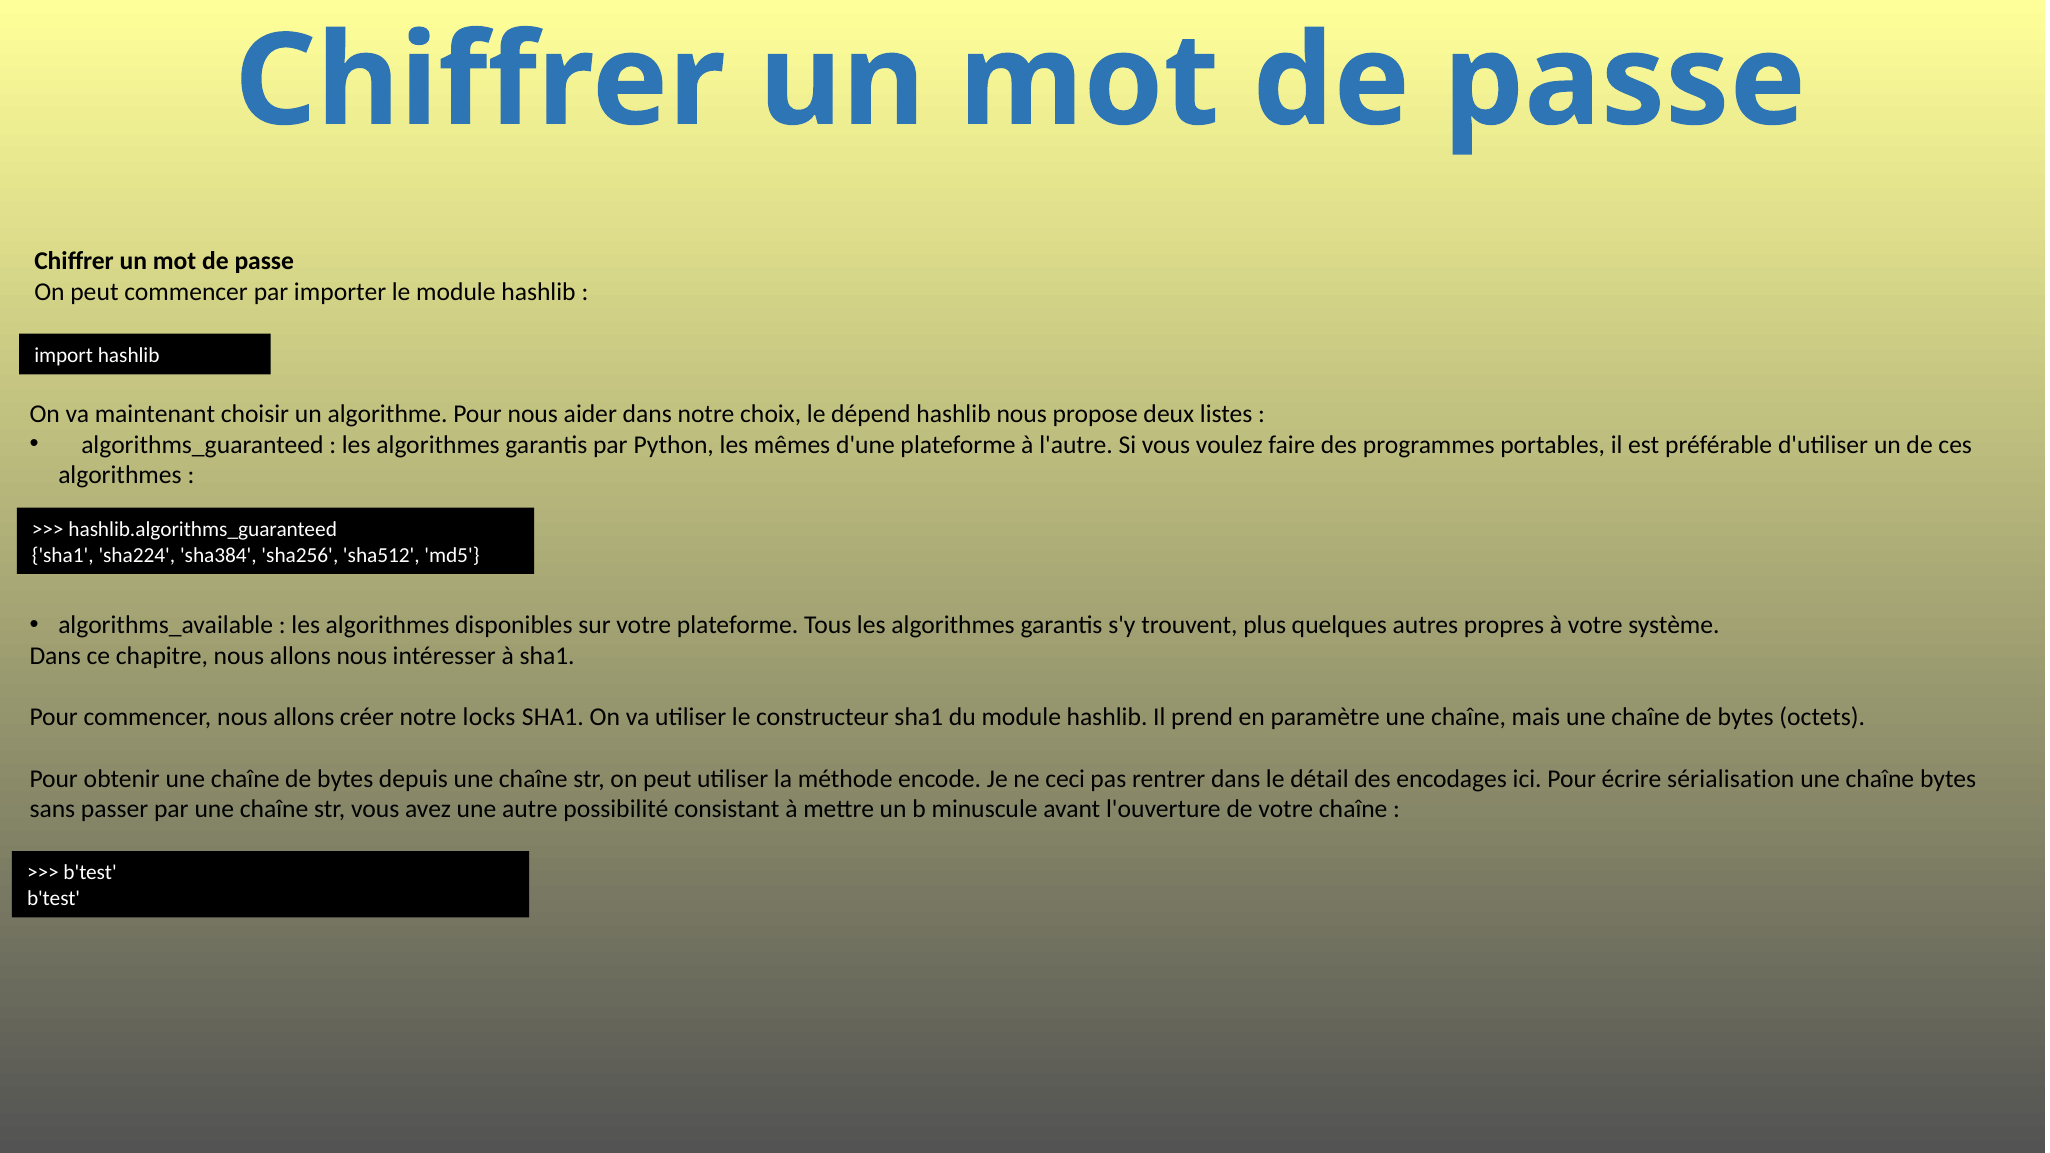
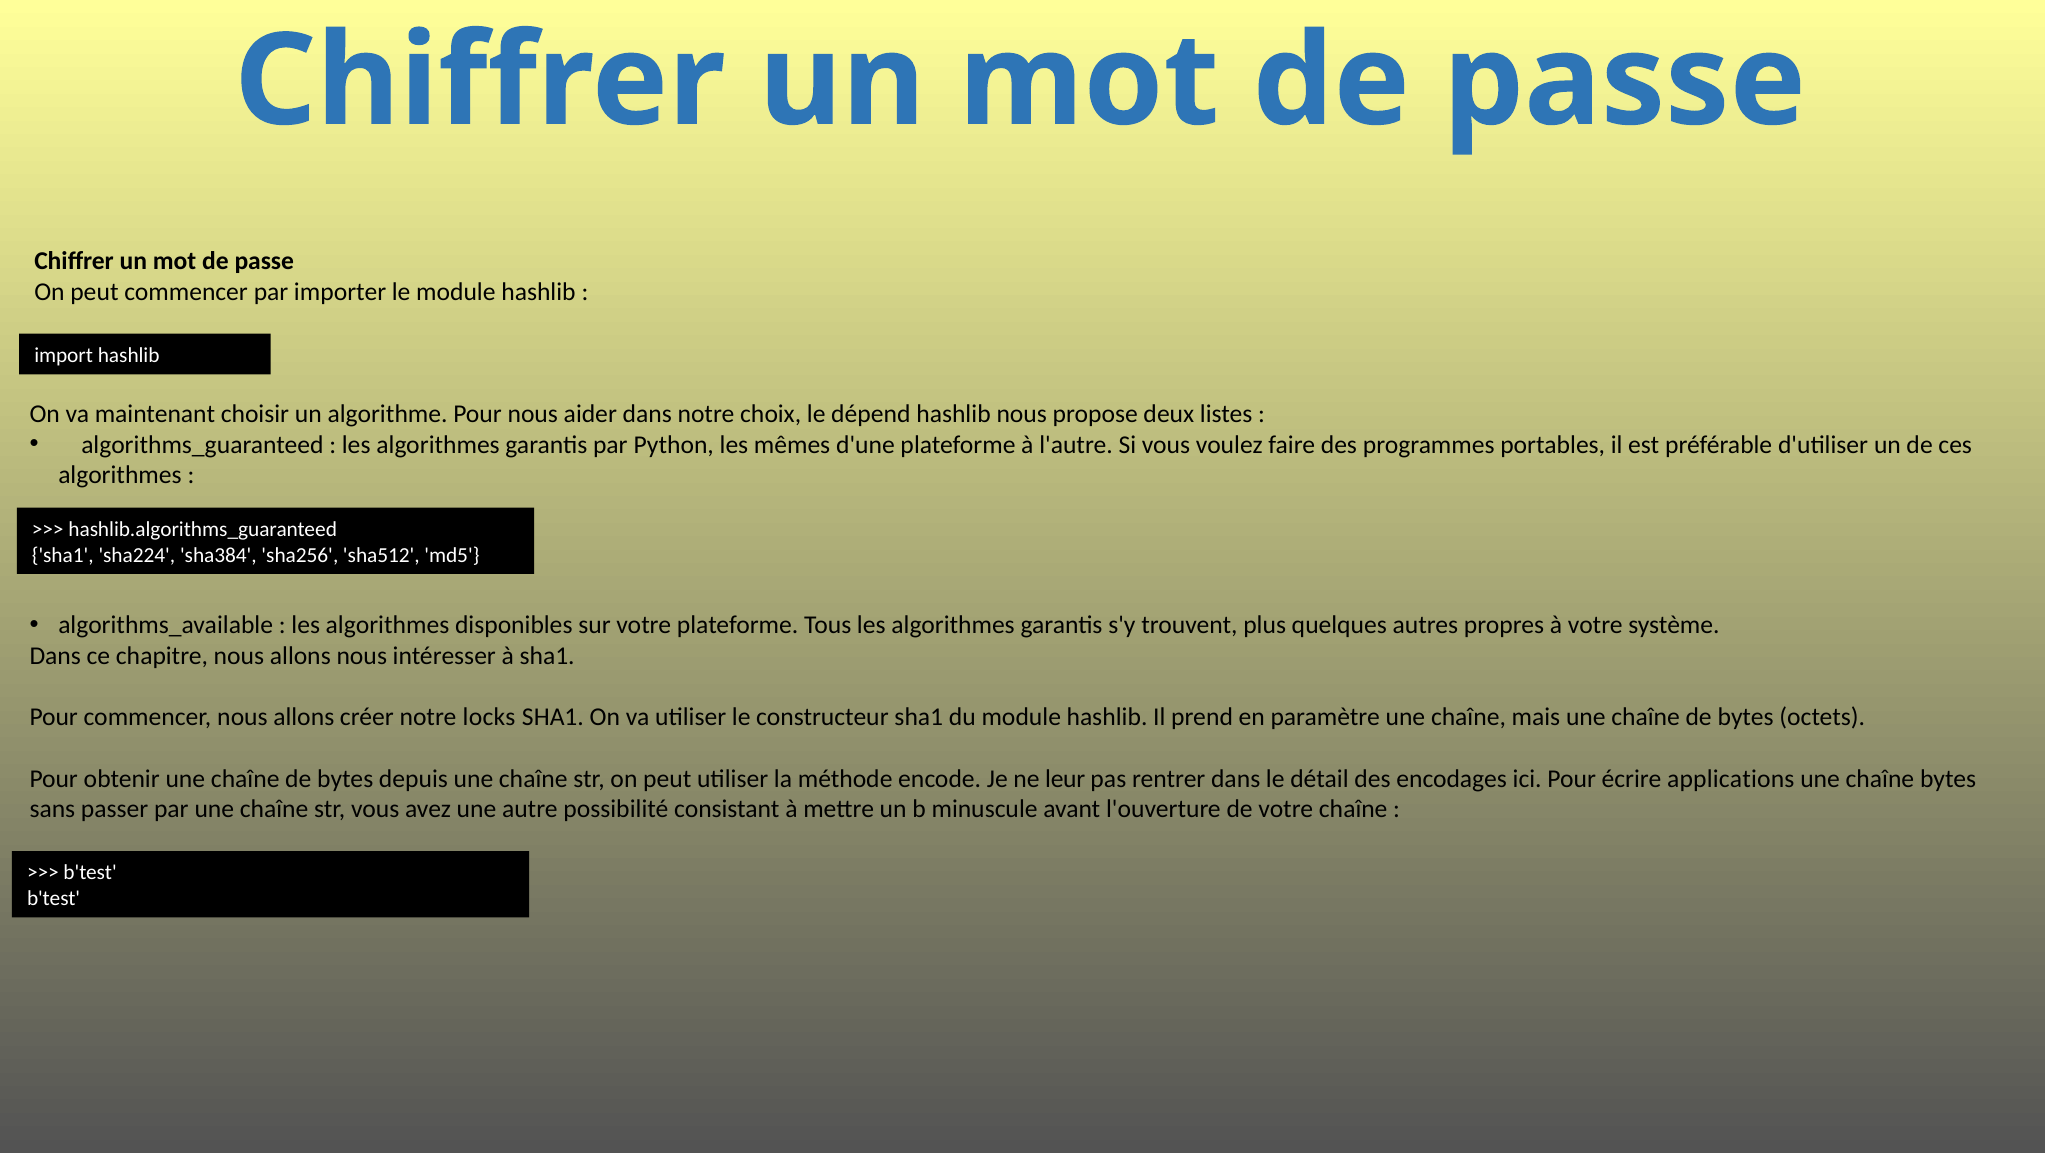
ceci: ceci -> leur
sérialisation: sérialisation -> applications
